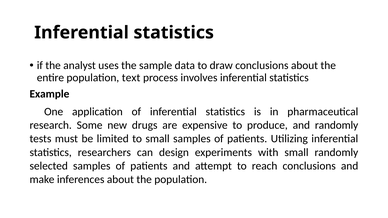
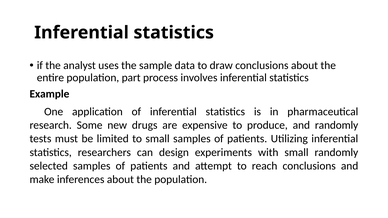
text: text -> part
